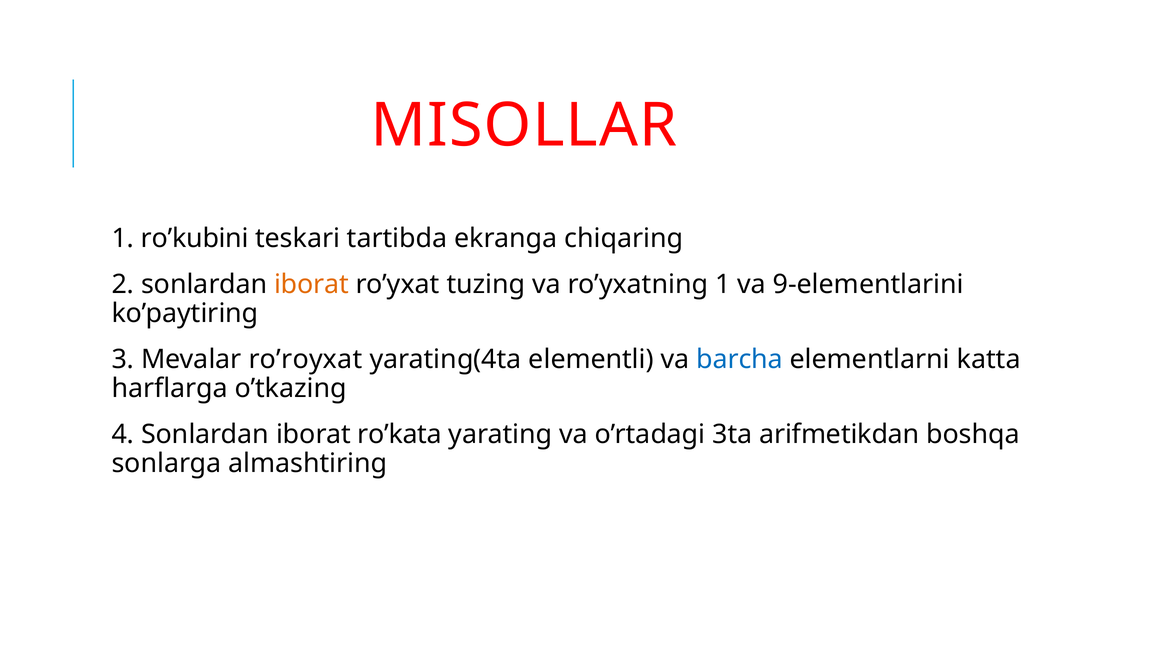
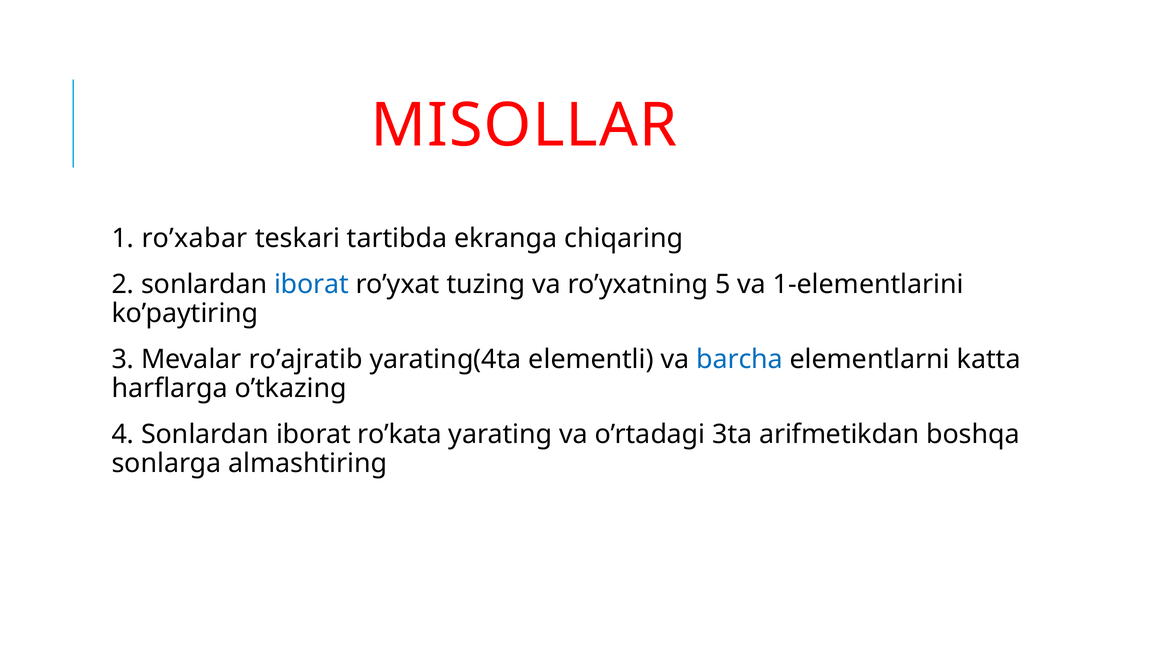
ro’kubini: ro’kubini -> ro’xabar
iborat at (312, 285) colour: orange -> blue
ro’yxatning 1: 1 -> 5
9-elementlarini: 9-elementlarini -> 1-elementlarini
ro’royxat: ro’royxat -> ro’ajratib
